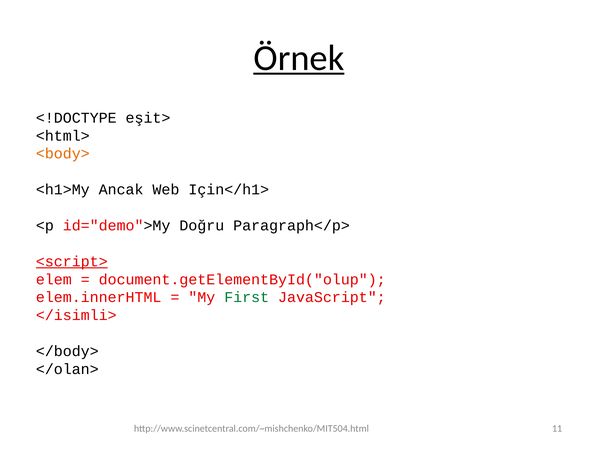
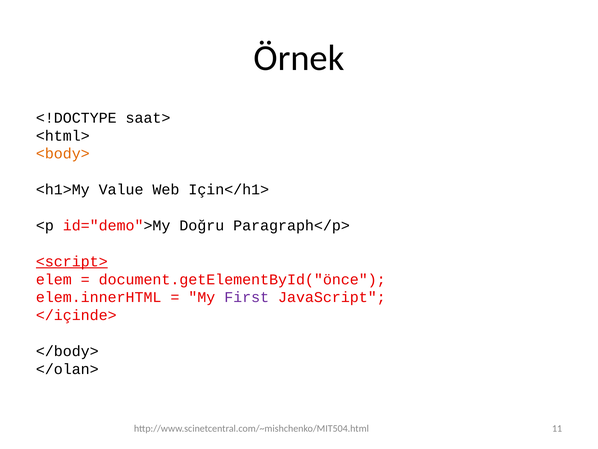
Örnek underline: present -> none
eşit>: eşit> -> saat>
Ancak: Ancak -> Value
document.getElementById("olup: document.getElementById("olup -> document.getElementById("önce
First colour: green -> purple
</isimli>: </isimli> -> </içinde>
